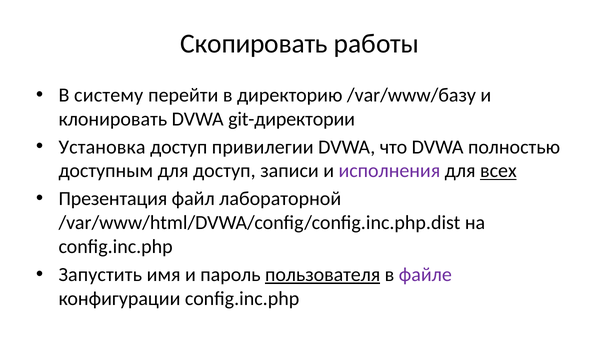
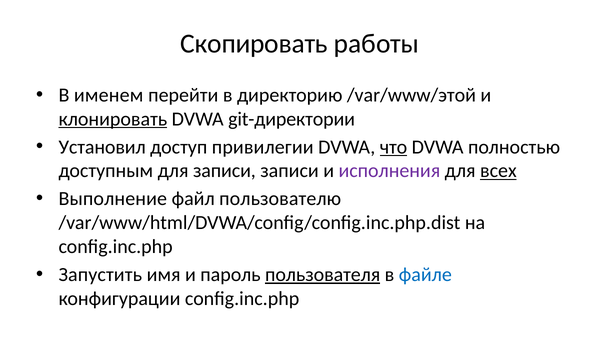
систему: систему -> именем
/var/www/базу: /var/www/базу -> /var/www/этой
клонировать underline: none -> present
Установка: Установка -> Установил
что underline: none -> present
для доступ: доступ -> записи
Презентация: Презентация -> Выполнение
лабораторной: лабораторной -> пользователю
файле colour: purple -> blue
